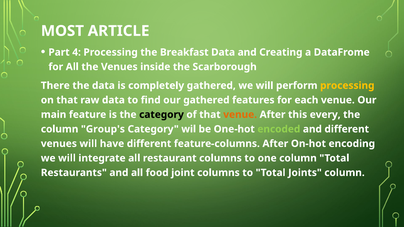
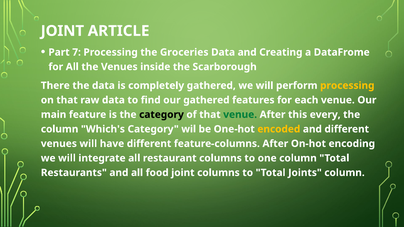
MOST at (62, 31): MOST -> JOINT
4: 4 -> 7
Breakfast: Breakfast -> Groceries
venue at (240, 115) colour: orange -> green
Group's: Group's -> Which's
encoded colour: light green -> yellow
